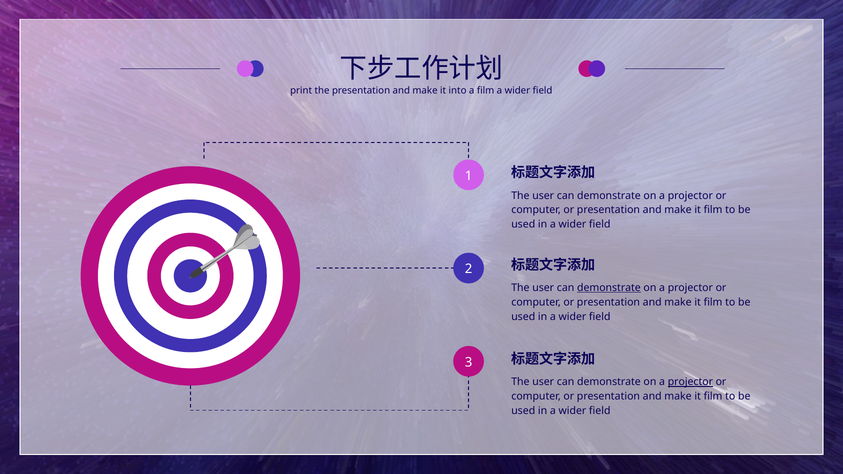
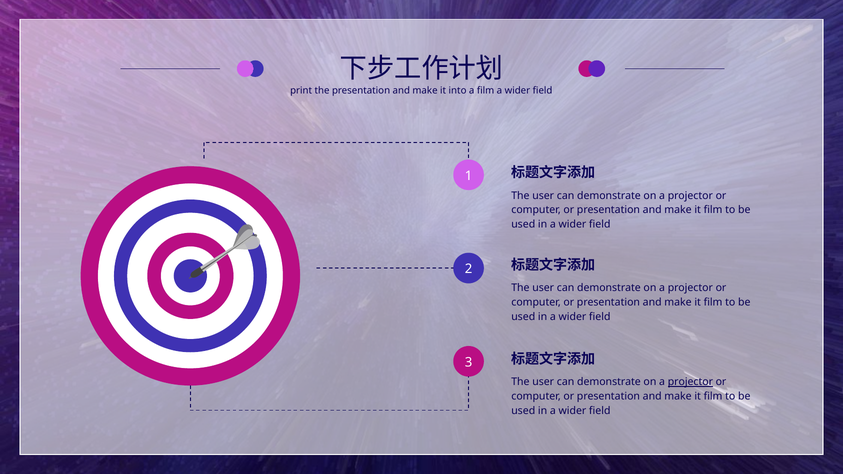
demonstrate at (609, 288) underline: present -> none
